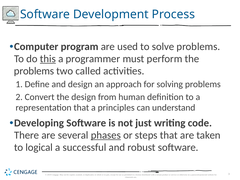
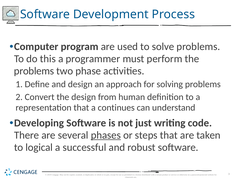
this underline: present -> none
called: called -> phase
principles: principles -> continues
